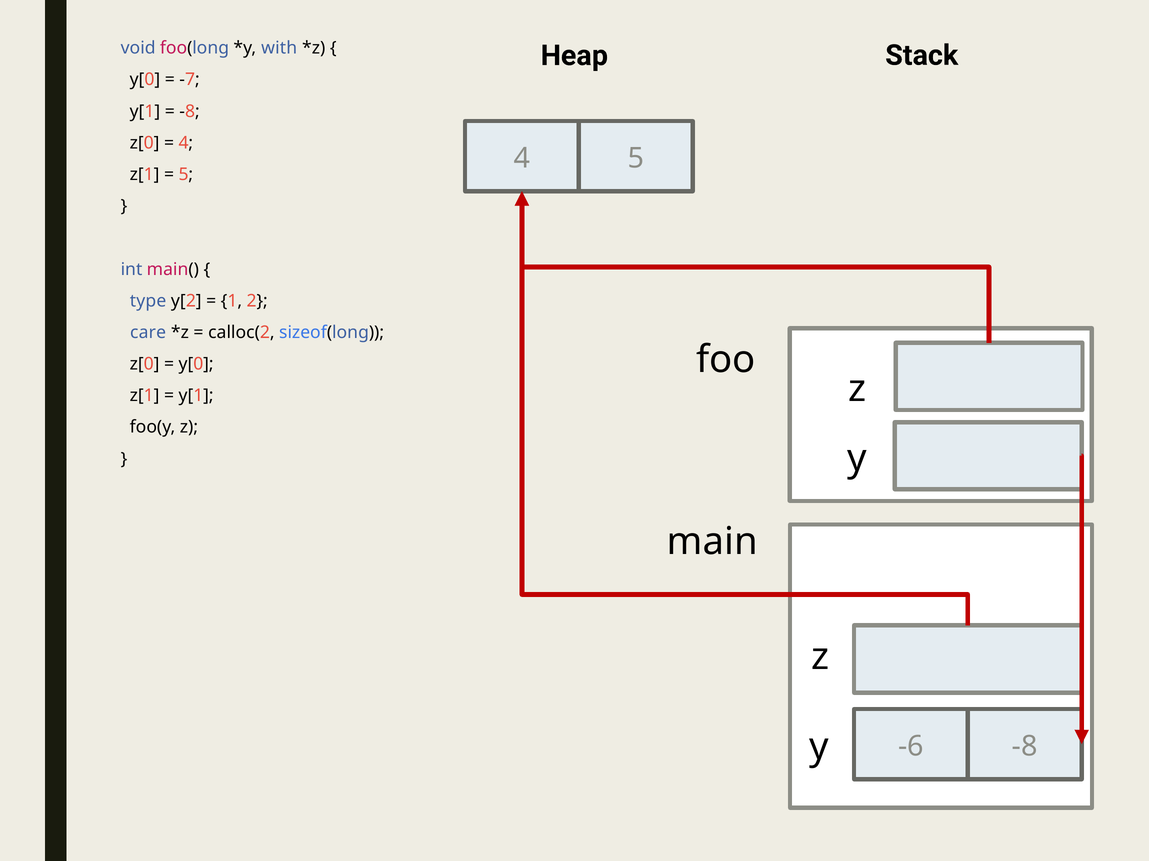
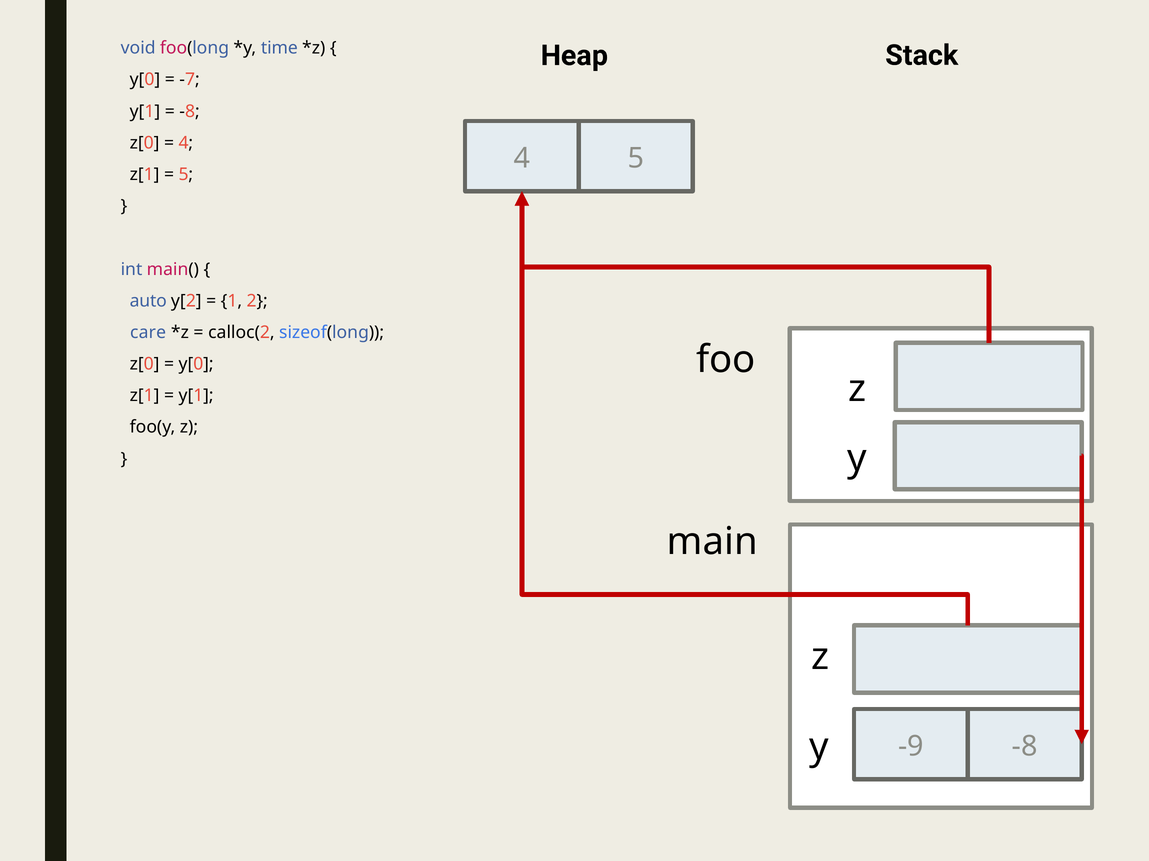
with: with -> time
type: type -> auto
-6: -6 -> -9
